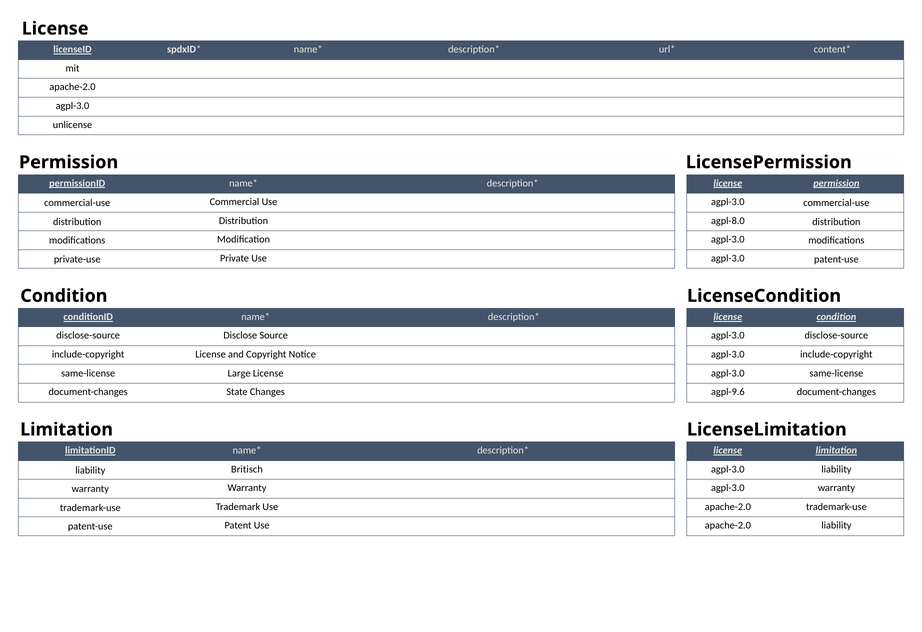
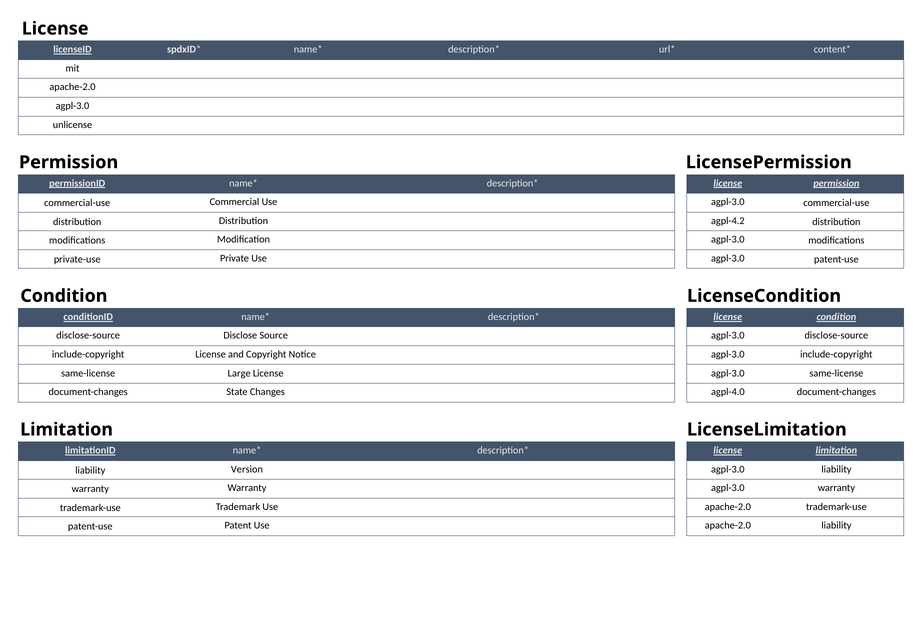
agpl-8.0: agpl-8.0 -> agpl-4.2
agpl-9.6: agpl-9.6 -> agpl-4.0
Britisch: Britisch -> Version
